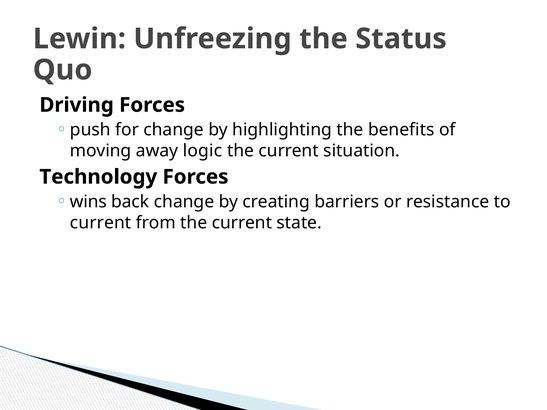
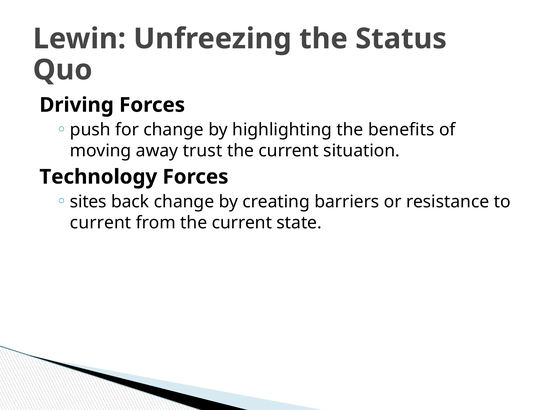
logic: logic -> trust
wins: wins -> sites
